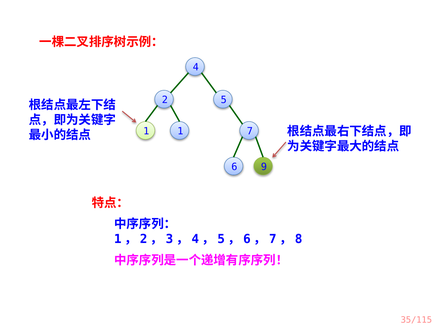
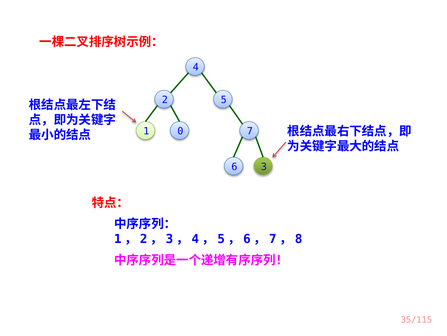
1 1: 1 -> 0
9: 9 -> 3
